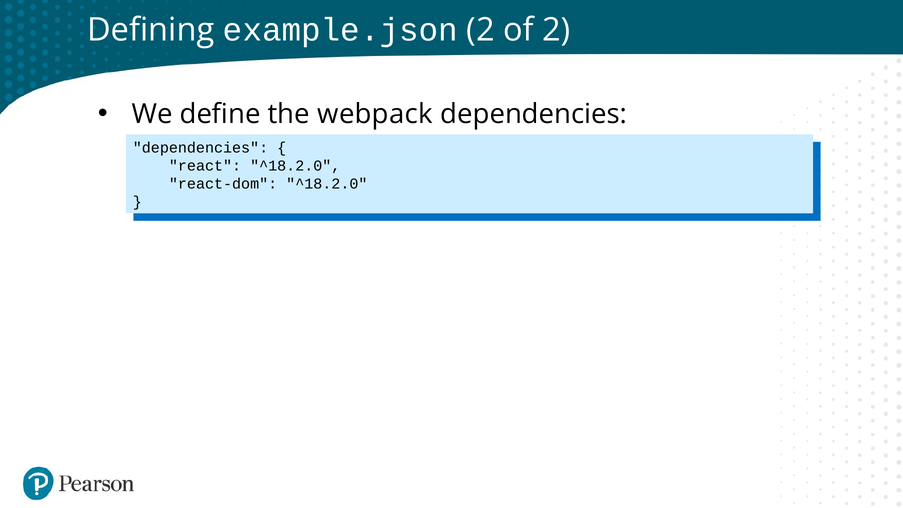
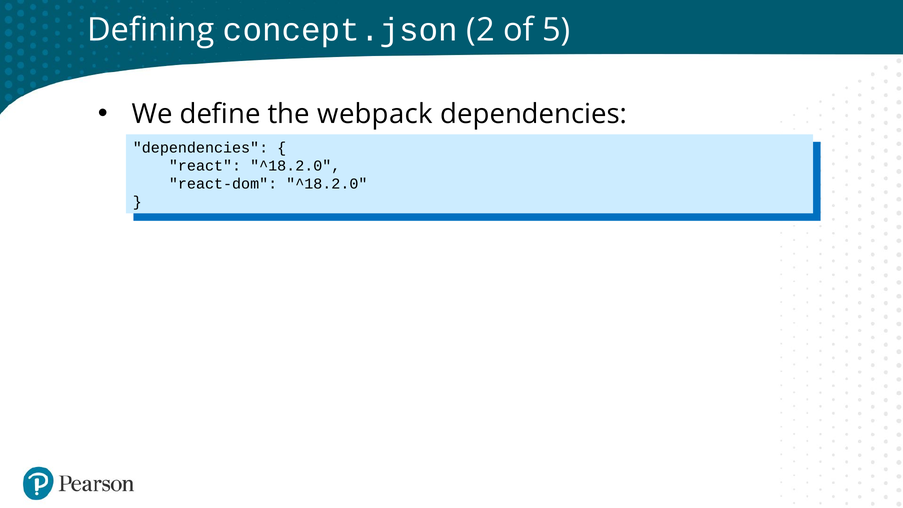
example.json: example.json -> concept.json
2 at (556, 30): 2 -> 5
